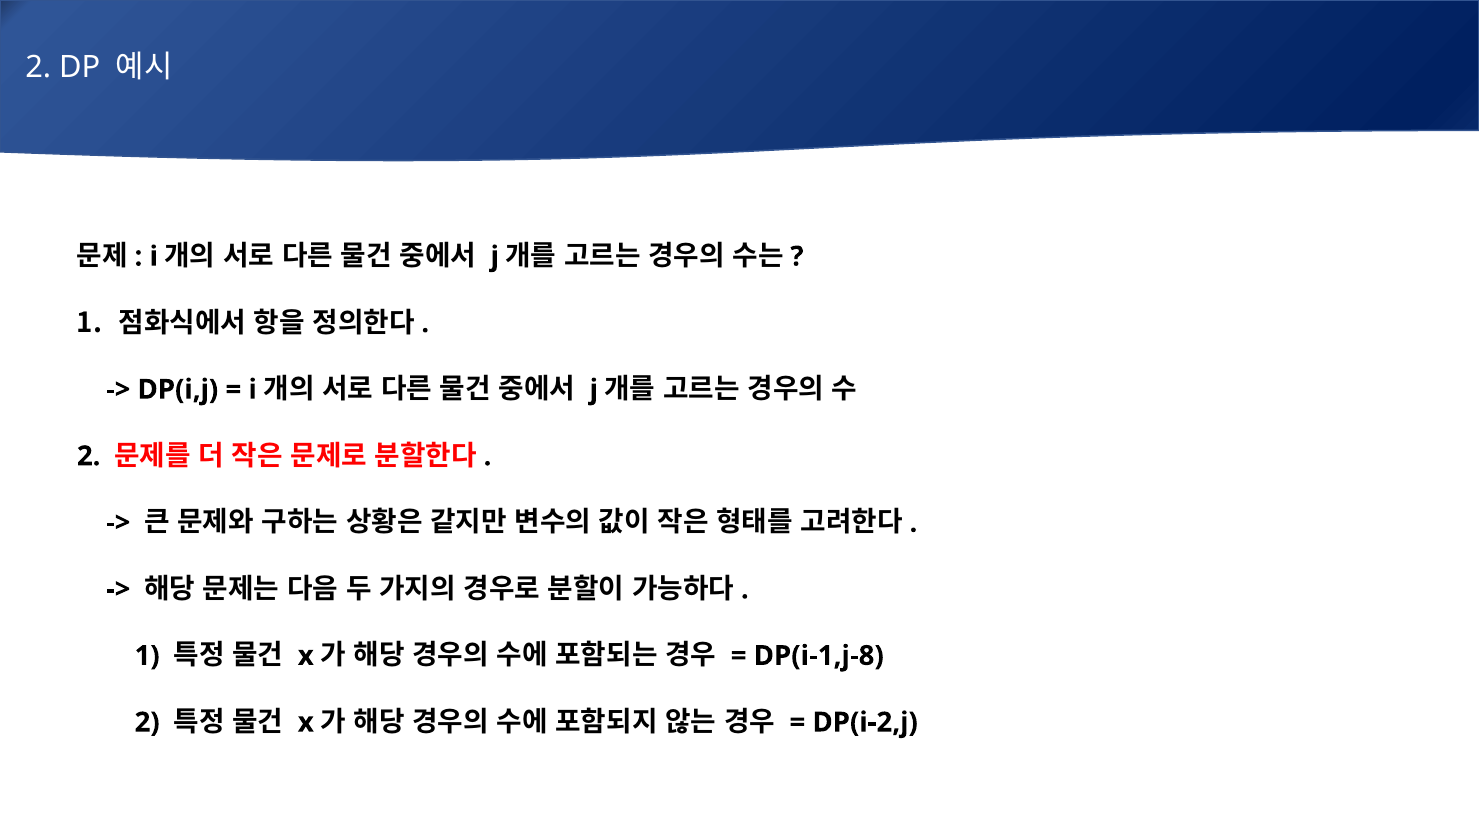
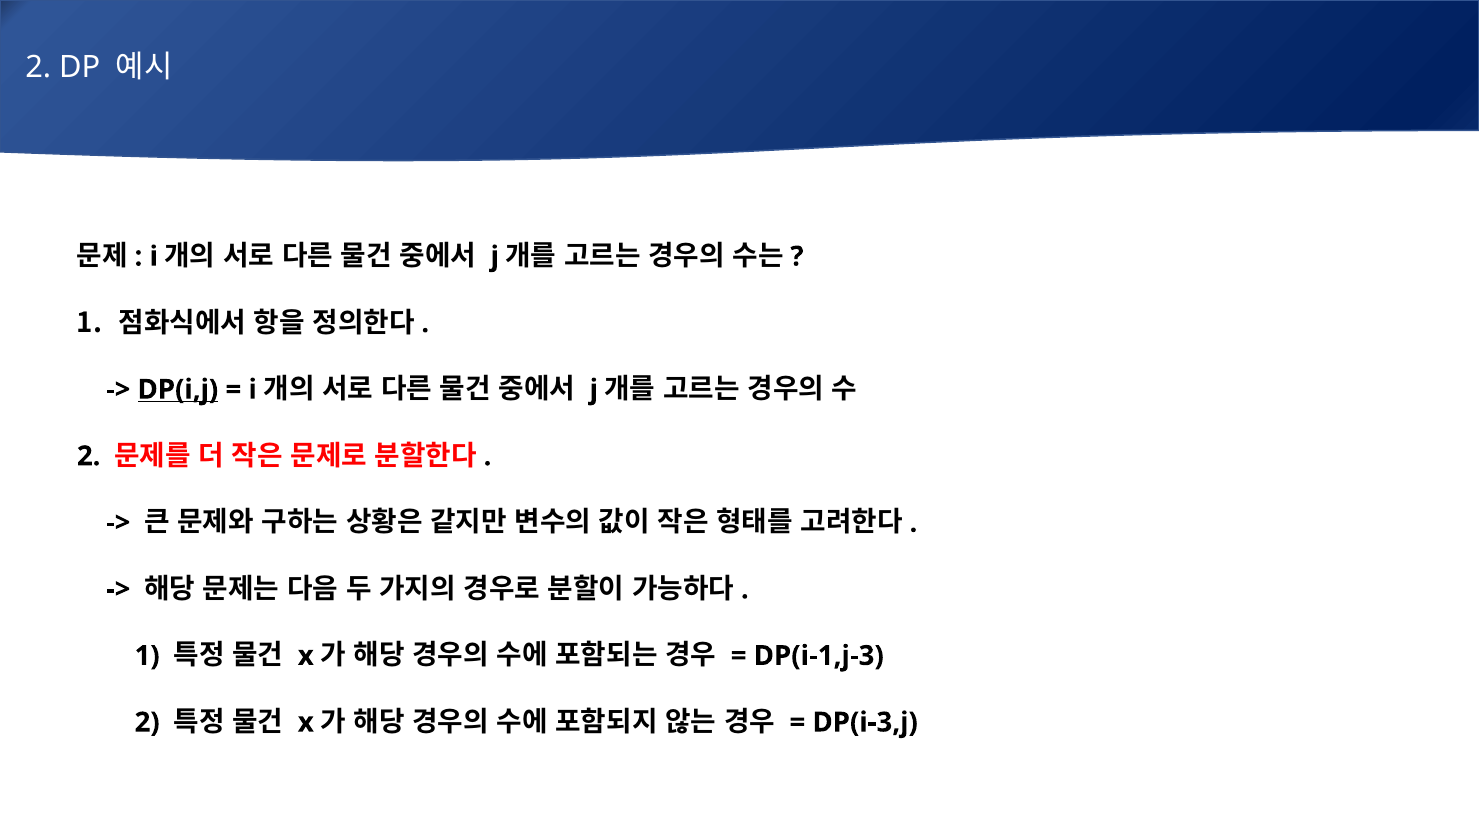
DP(i,j underline: none -> present
DP(i-1,j-8: DP(i-1,j-8 -> DP(i-1,j-3
DP(i-2,j: DP(i-2,j -> DP(i-3,j
